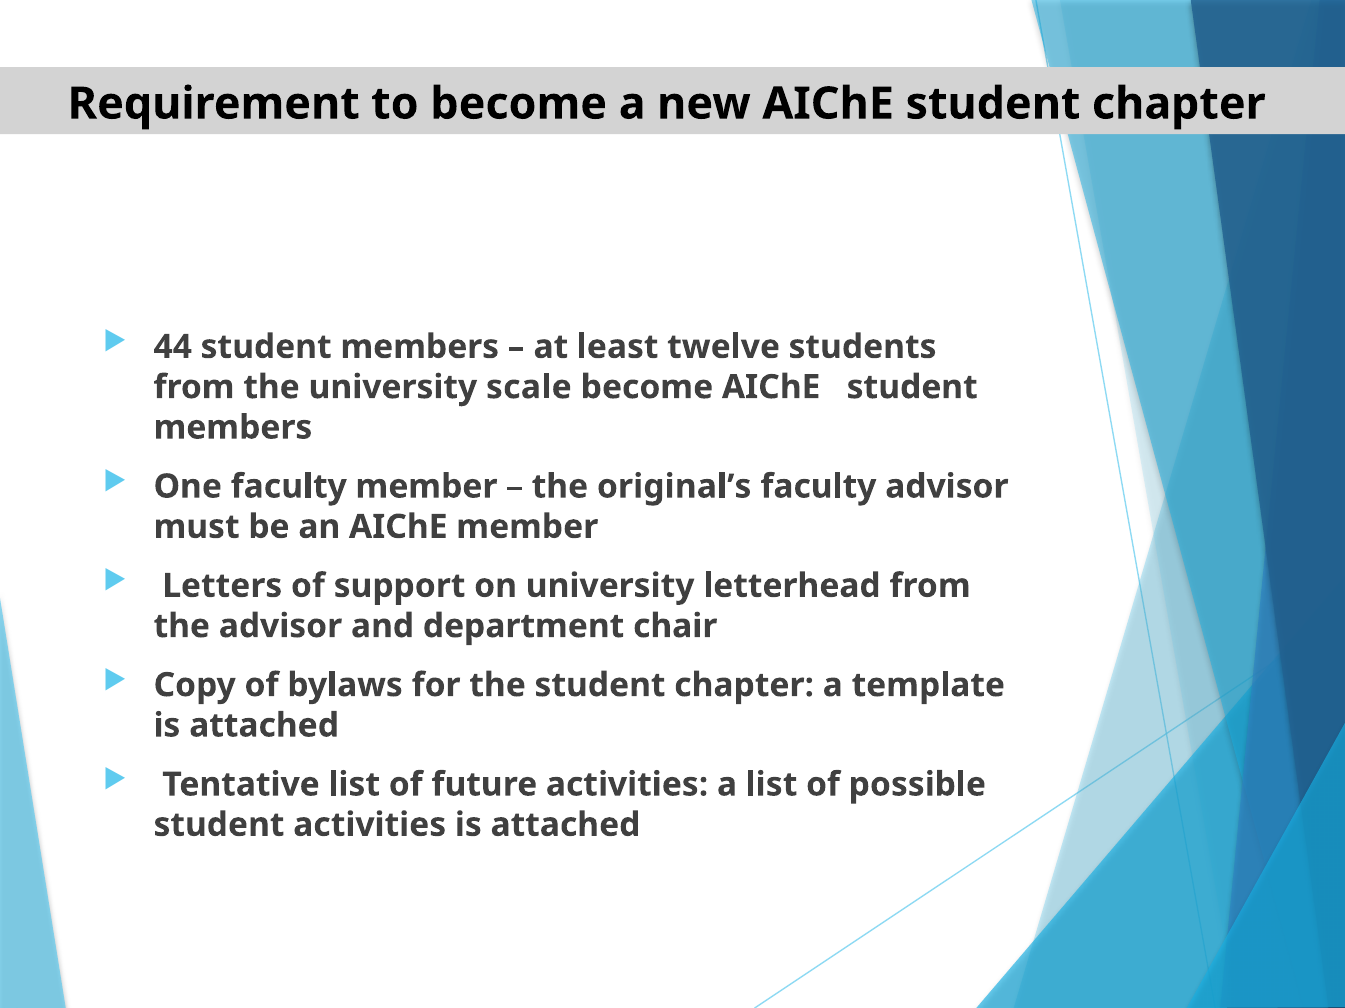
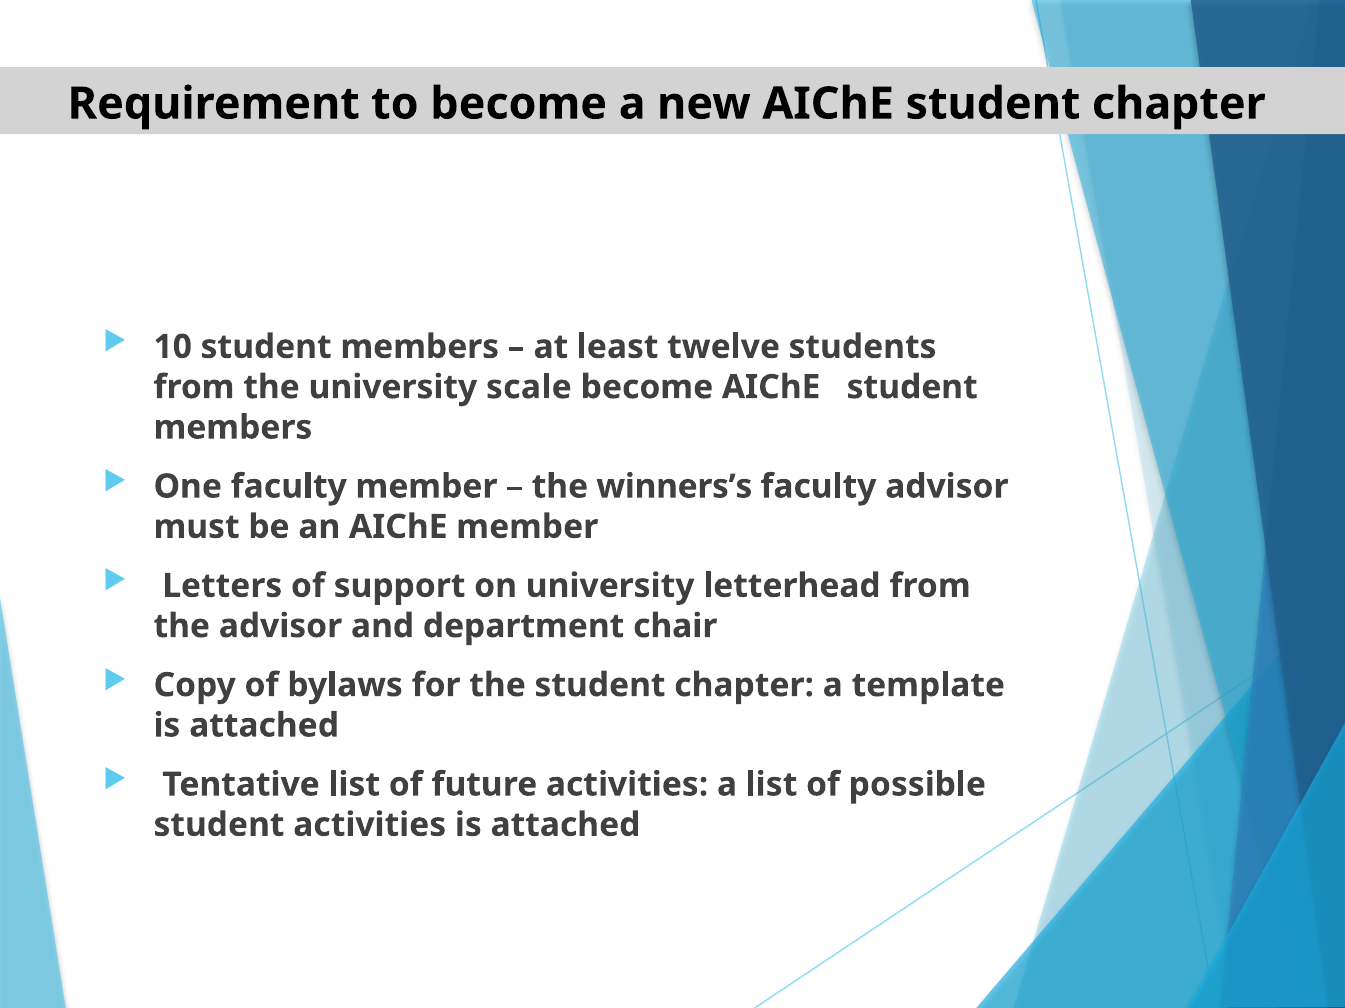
44: 44 -> 10
original’s: original’s -> winners’s
